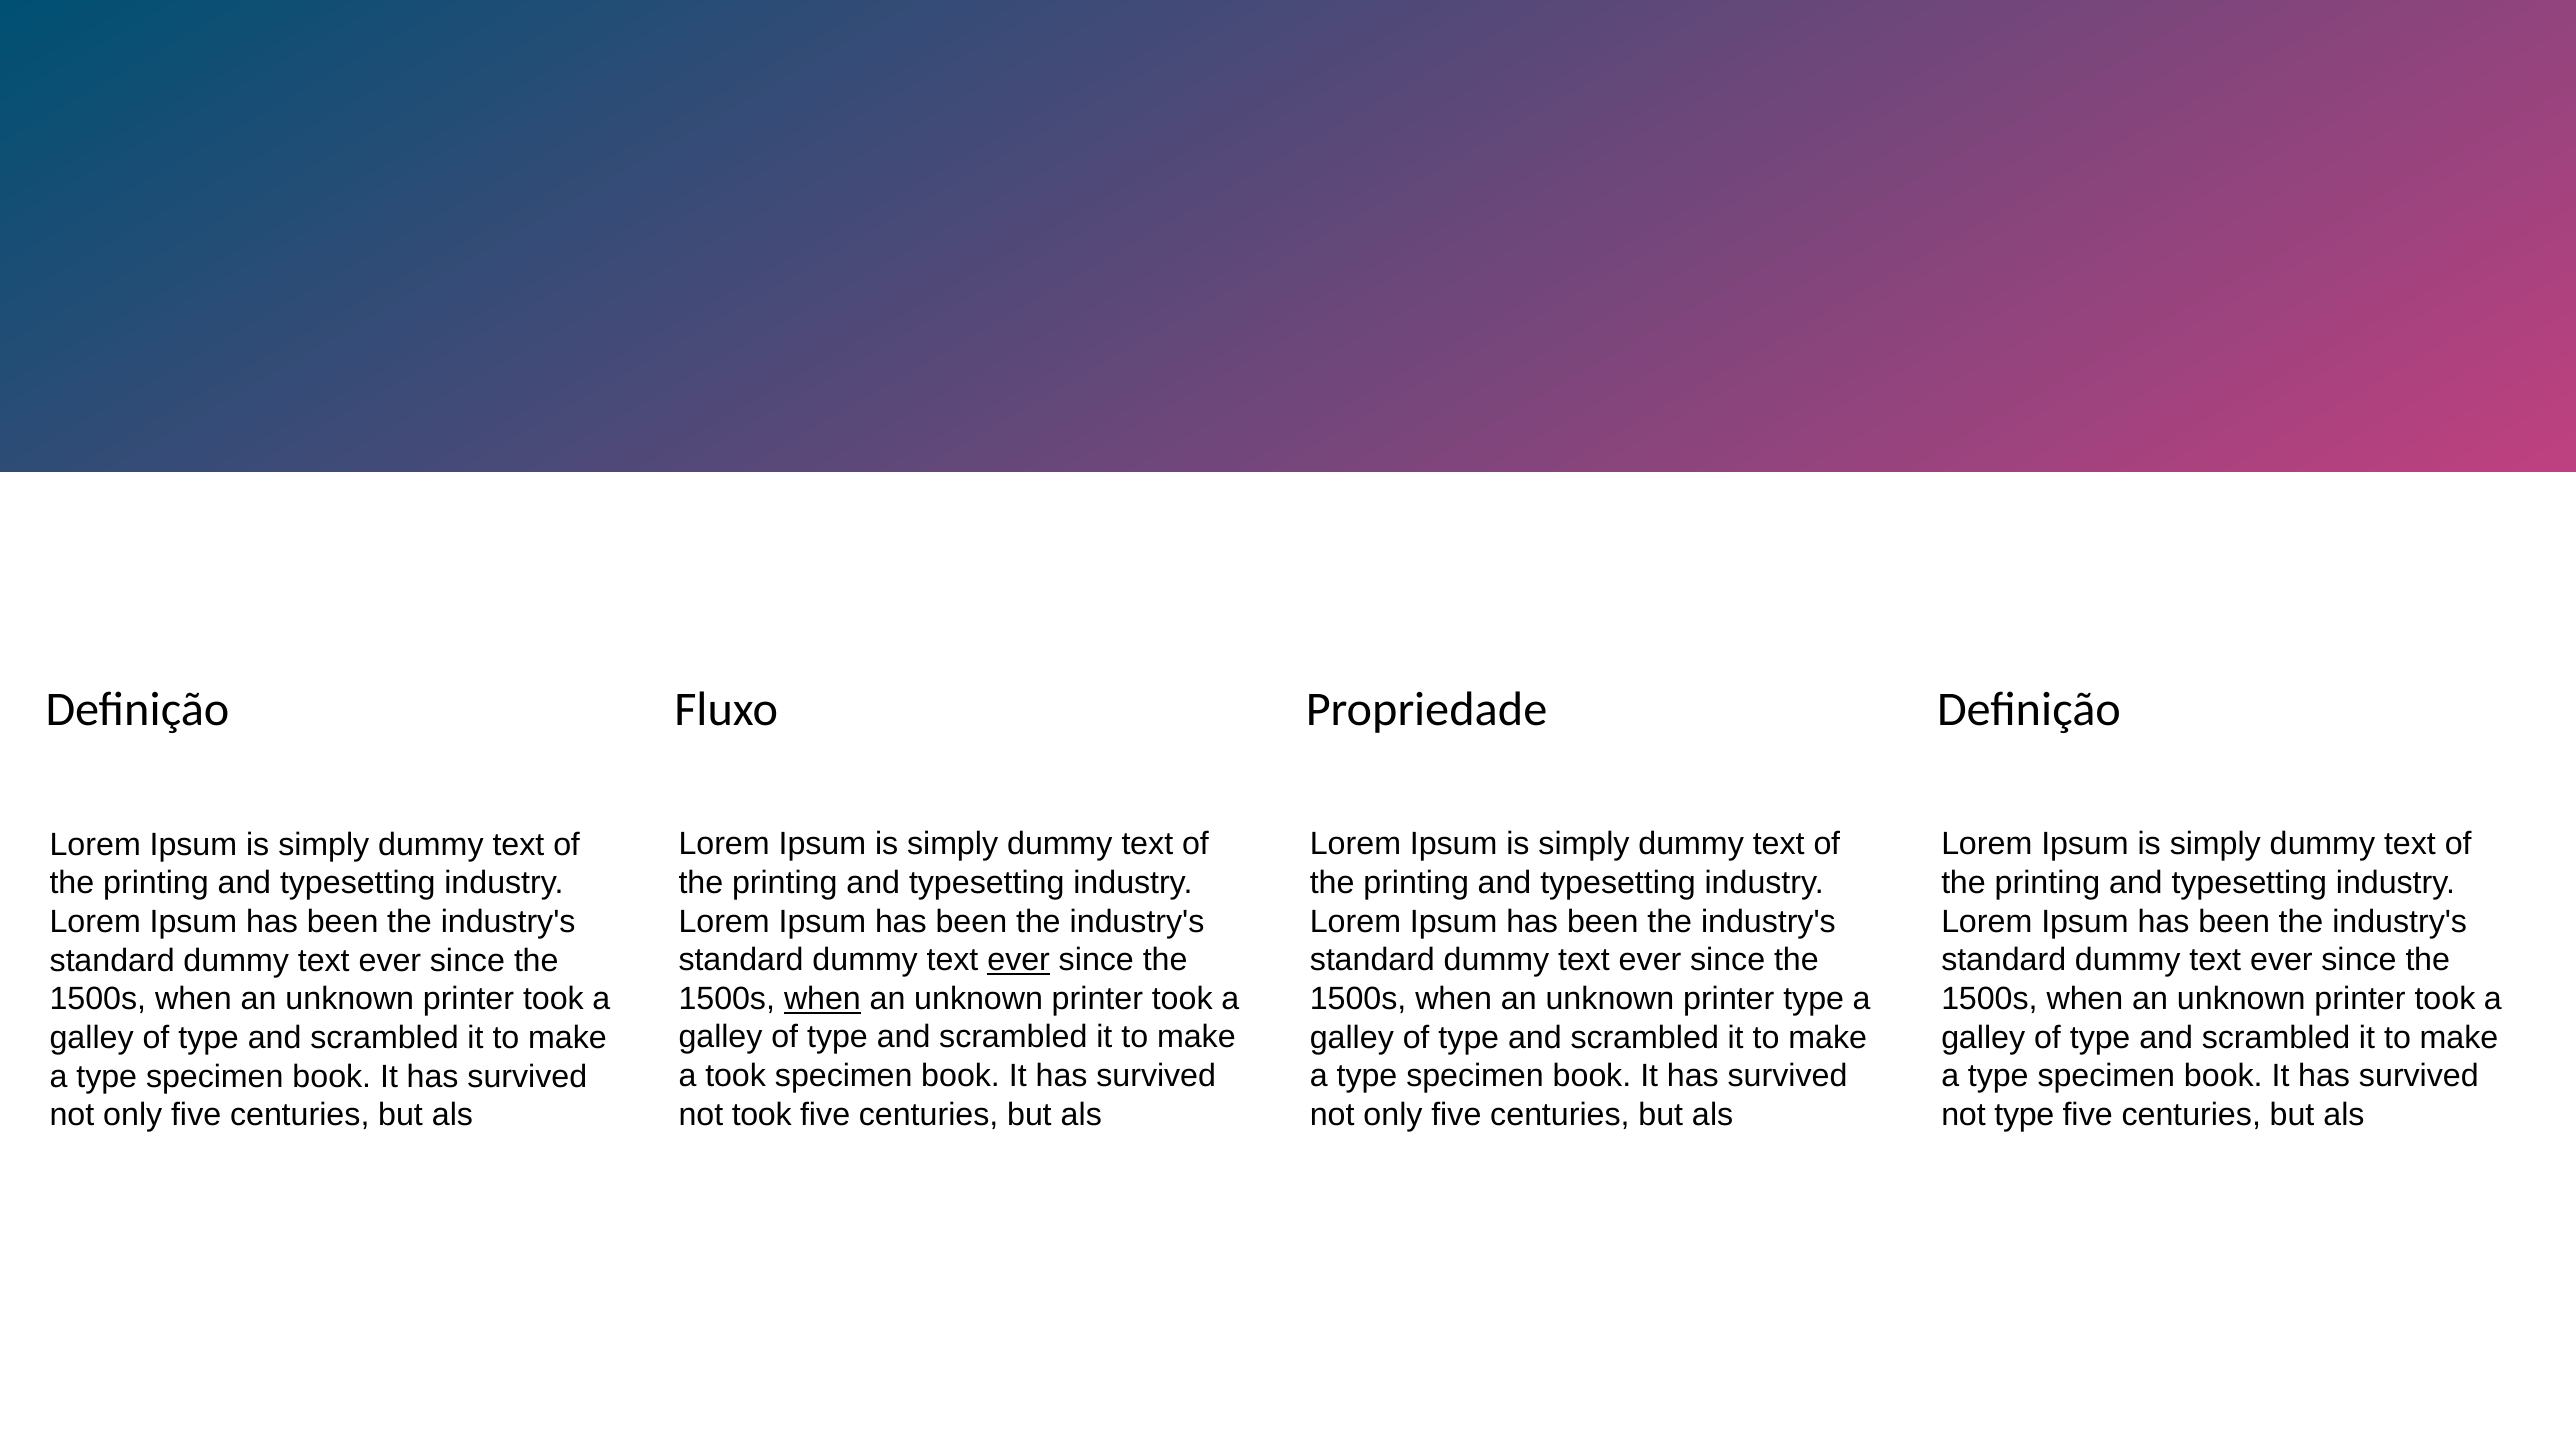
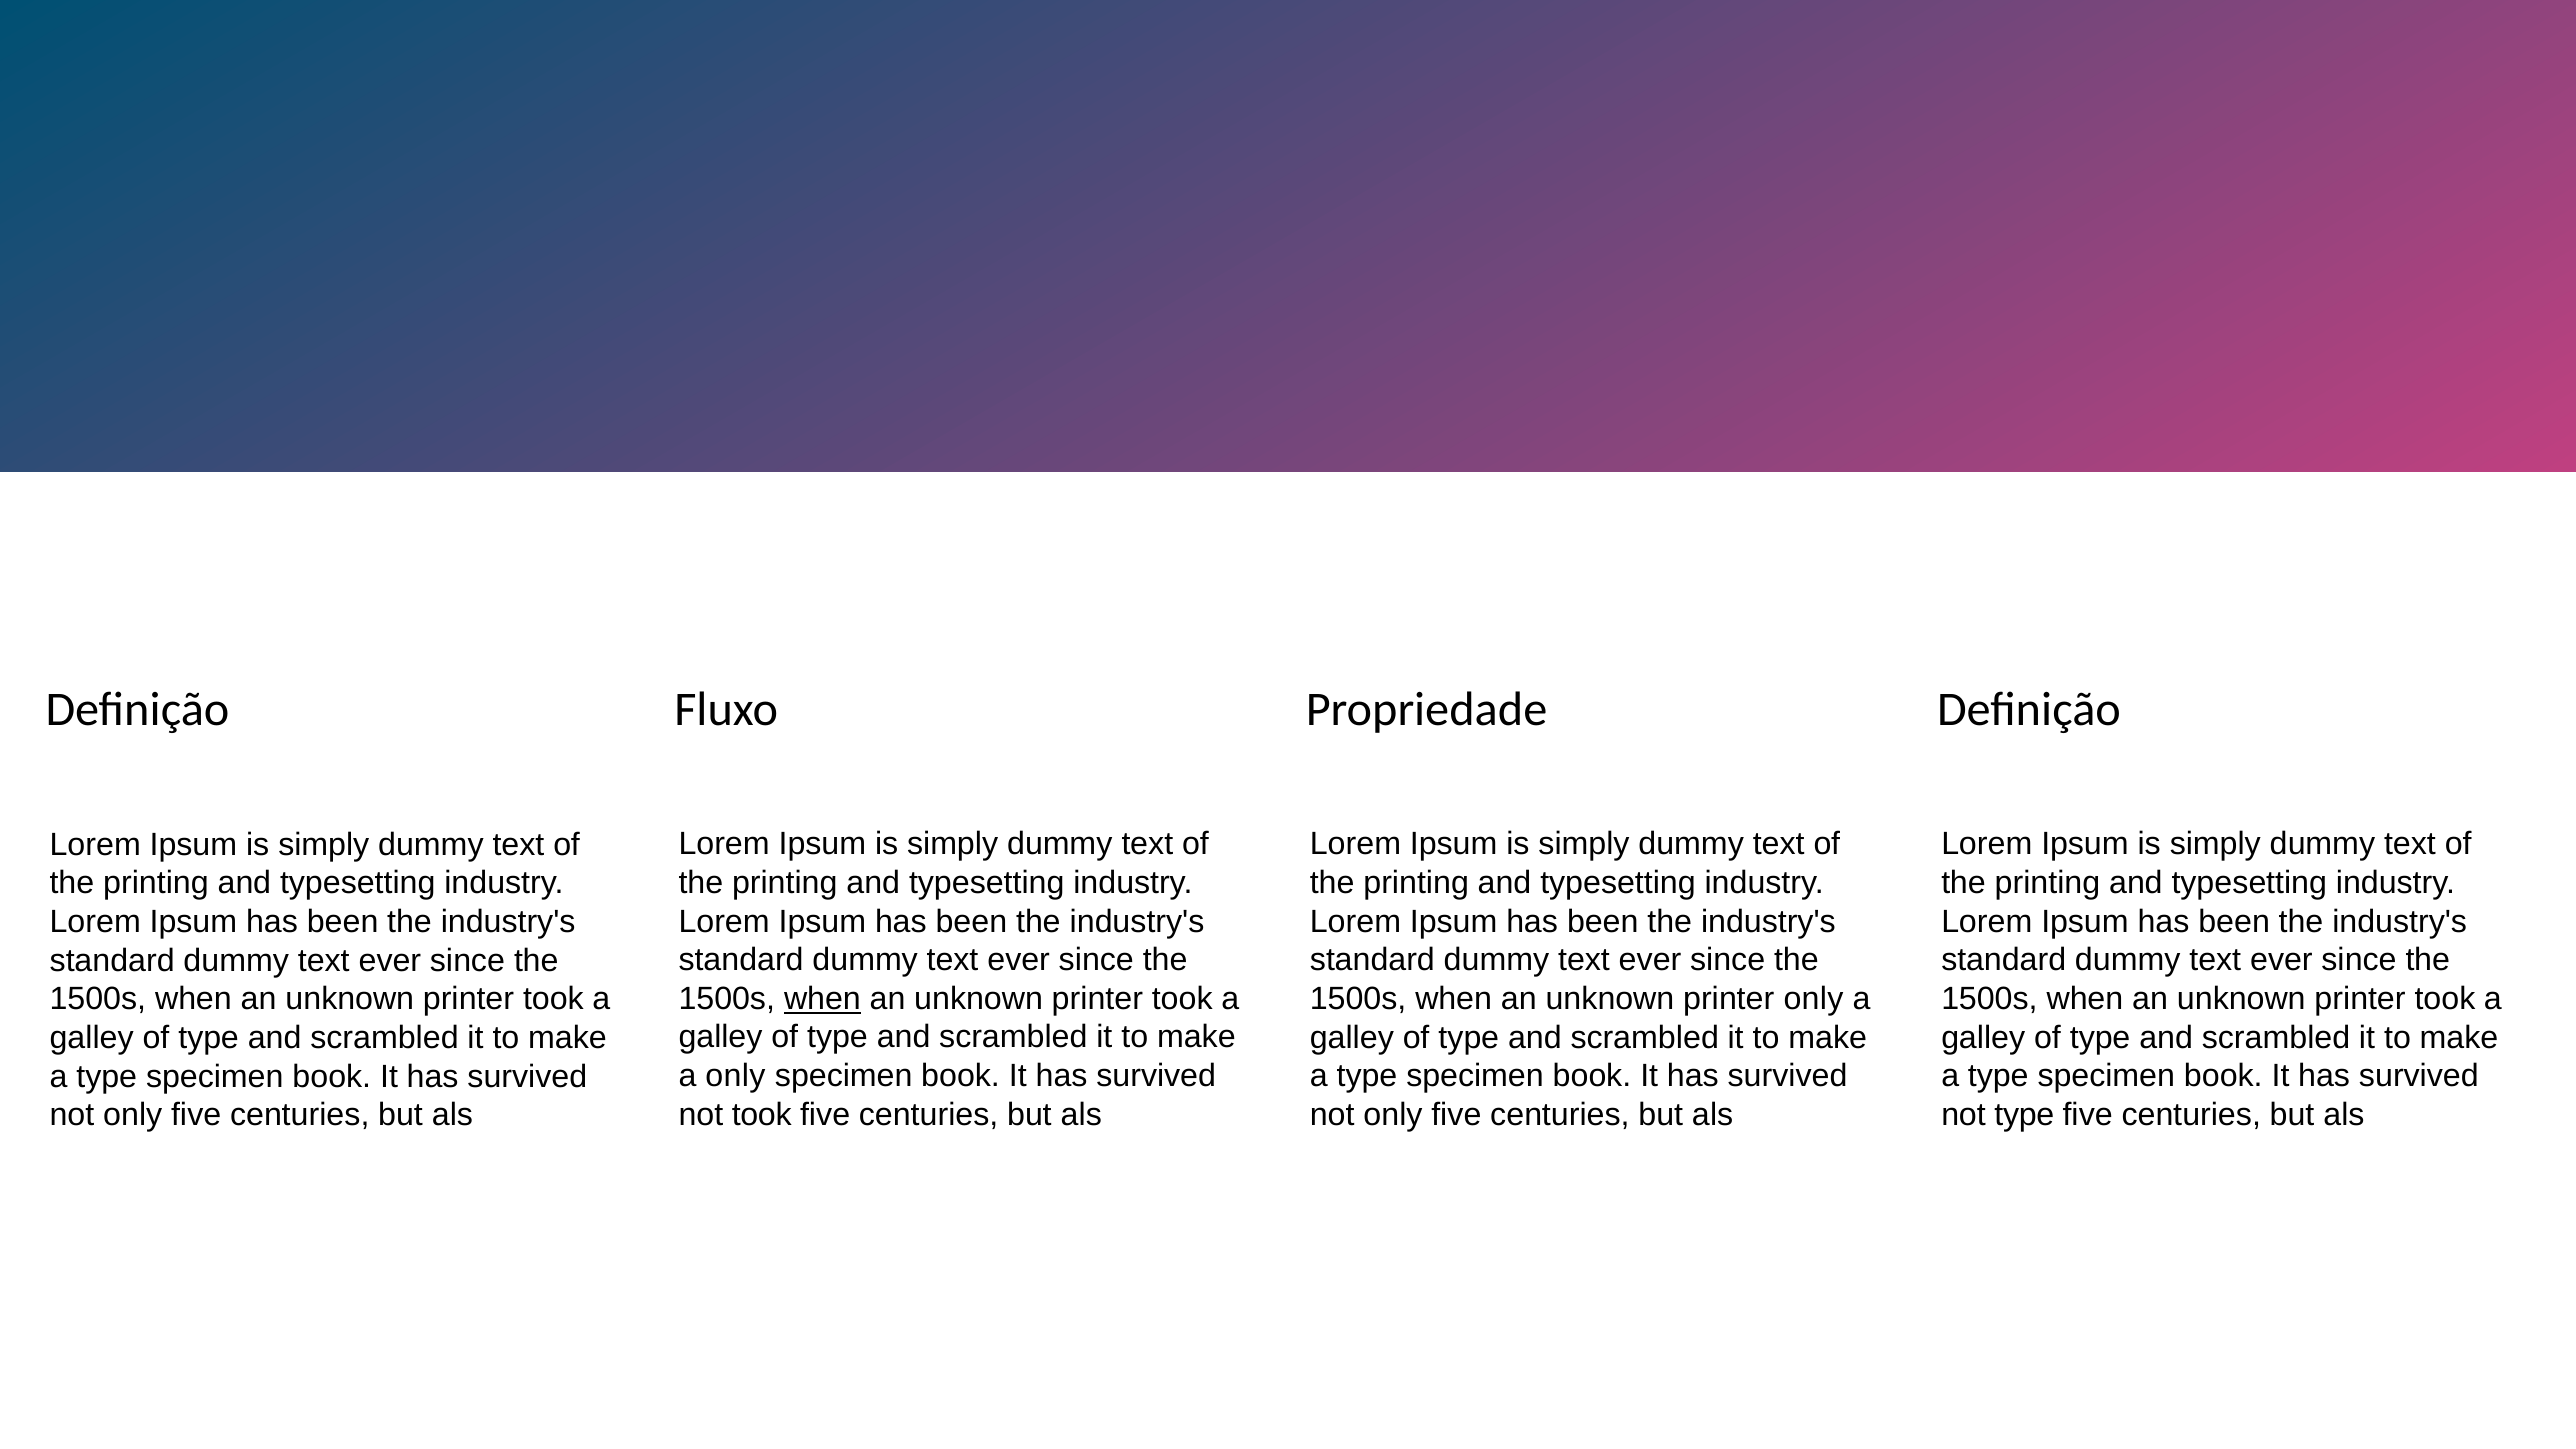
ever at (1019, 960) underline: present -> none
printer type: type -> only
a took: took -> only
